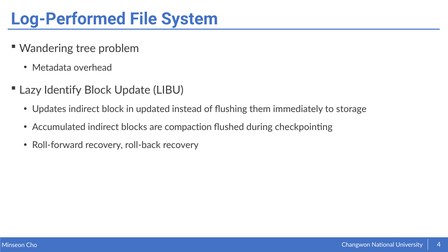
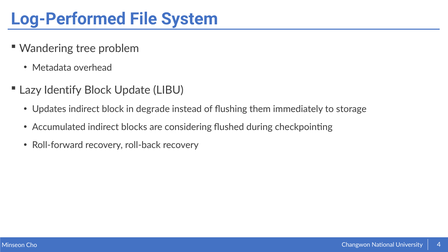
updated: updated -> degrade
compaction: compaction -> considering
